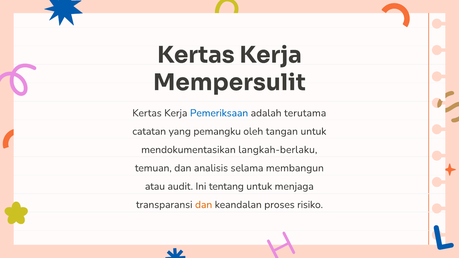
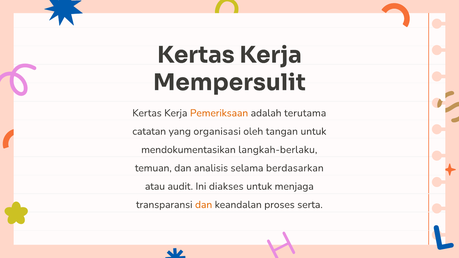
Pemeriksaan colour: blue -> orange
pemangku: pemangku -> organisasi
membangun: membangun -> berdasarkan
tentang: tentang -> diakses
risiko: risiko -> serta
